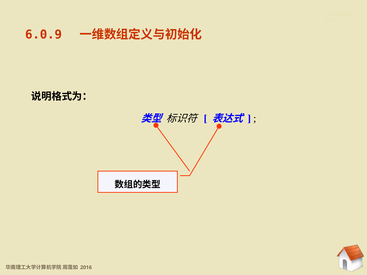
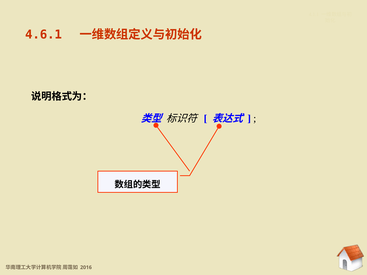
6.0.9: 6.0.9 -> 4.6.1
